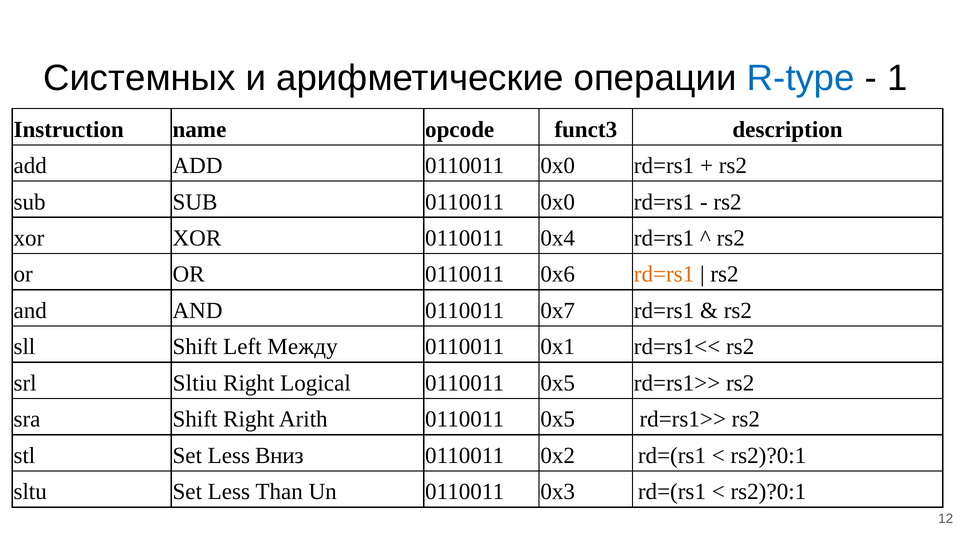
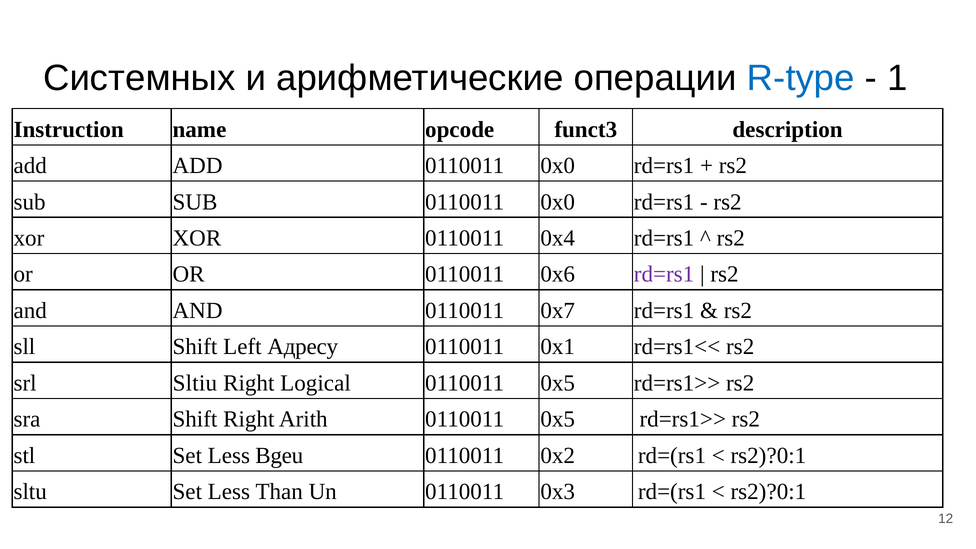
rd=rs1 at (664, 274) colour: orange -> purple
Между: Между -> Адресу
Вниз: Вниз -> Bgeu
